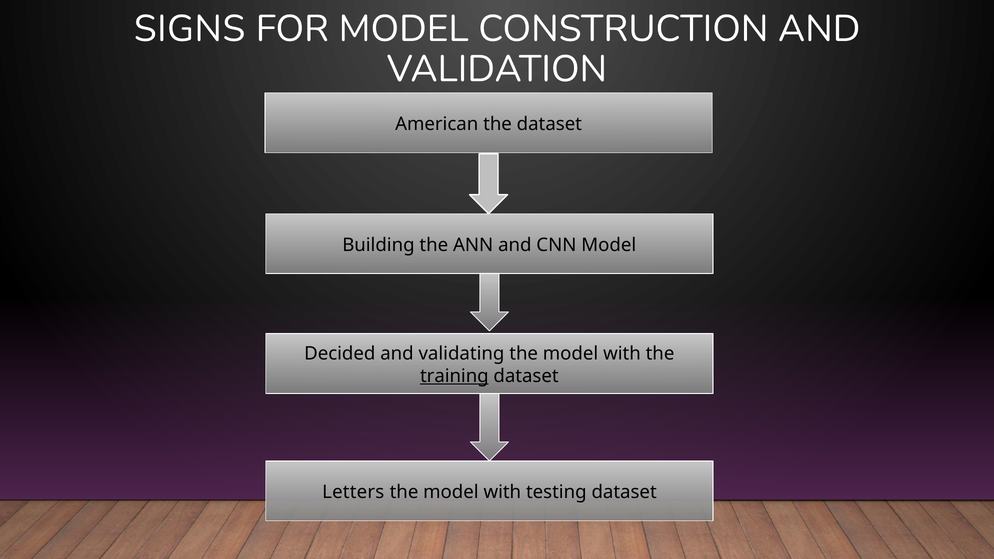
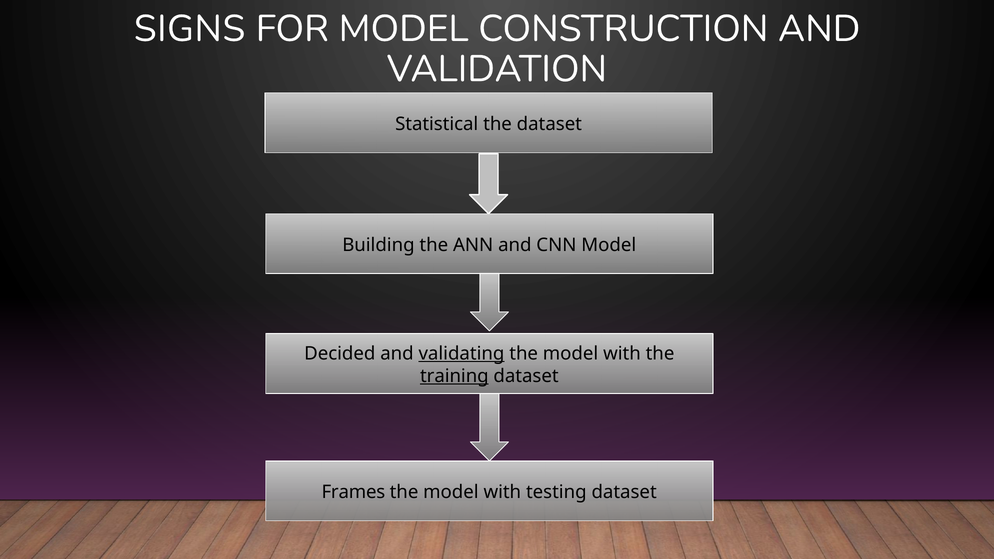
American: American -> Statistical
validating underline: none -> present
Letters: Letters -> Frames
